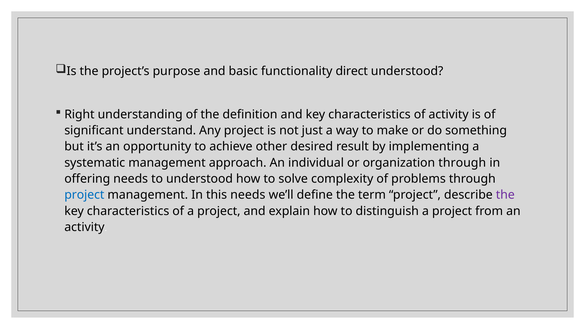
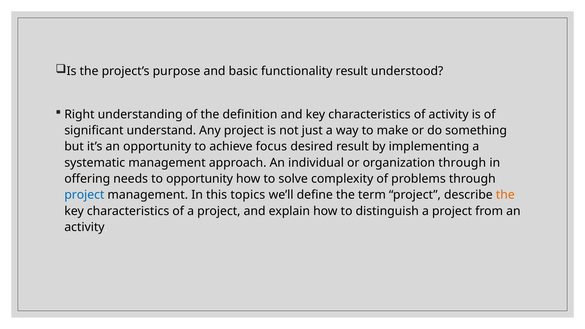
functionality direct: direct -> result
other: other -> focus
to understood: understood -> opportunity
this needs: needs -> topics
the at (505, 195) colour: purple -> orange
